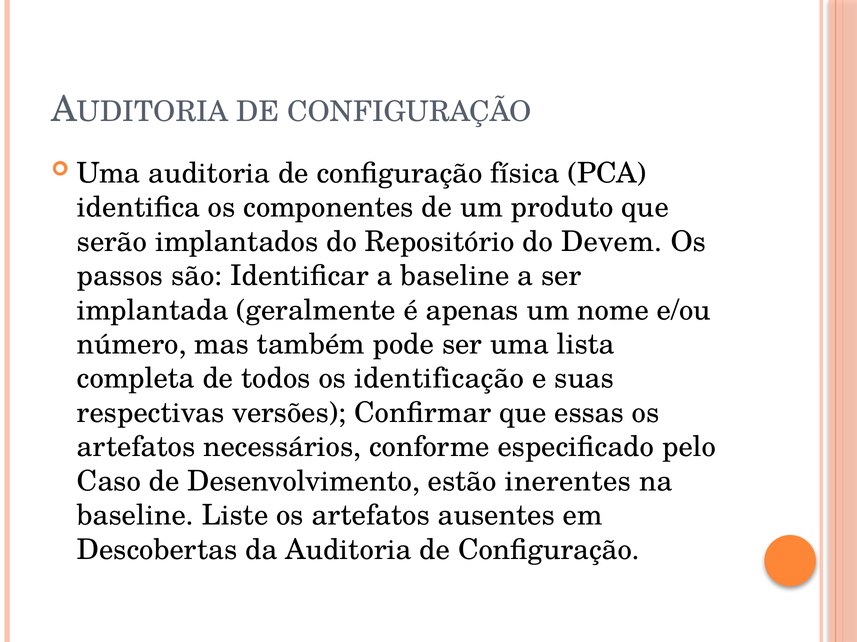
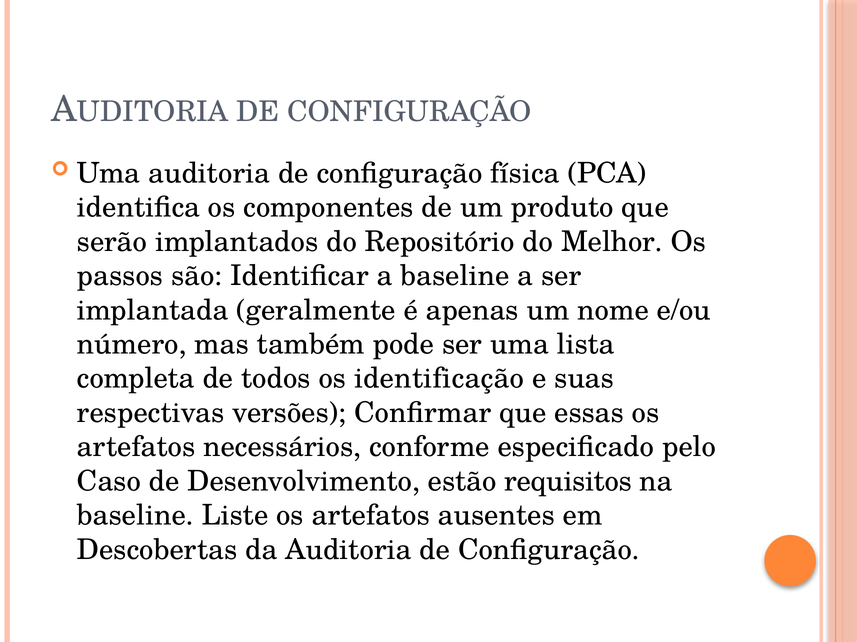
Devem: Devem -> Melhor
inerentes: inerentes -> requisitos
